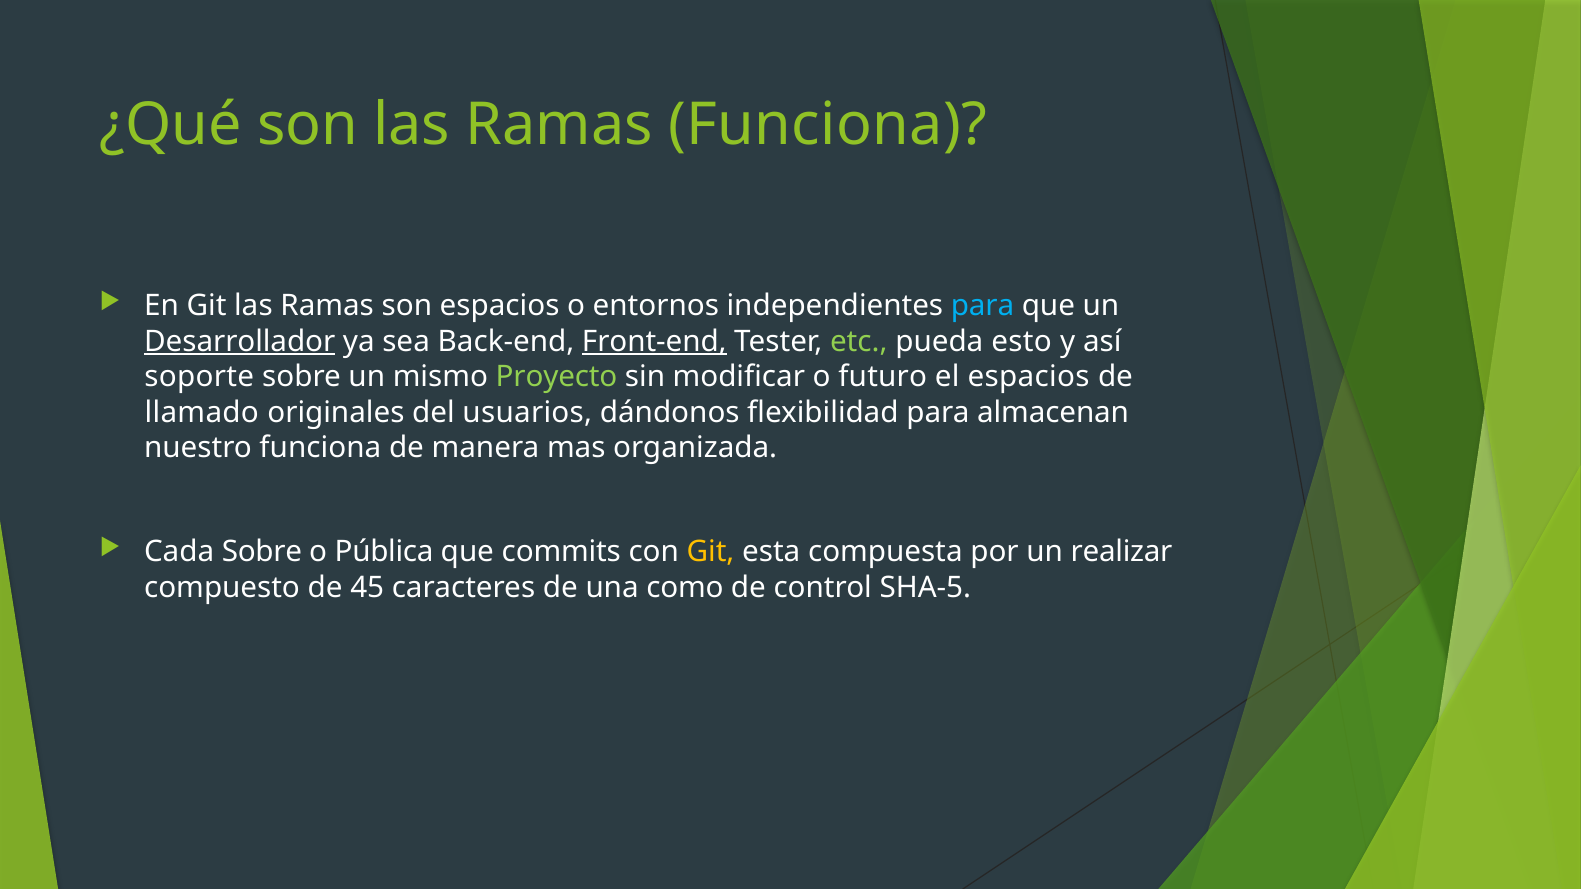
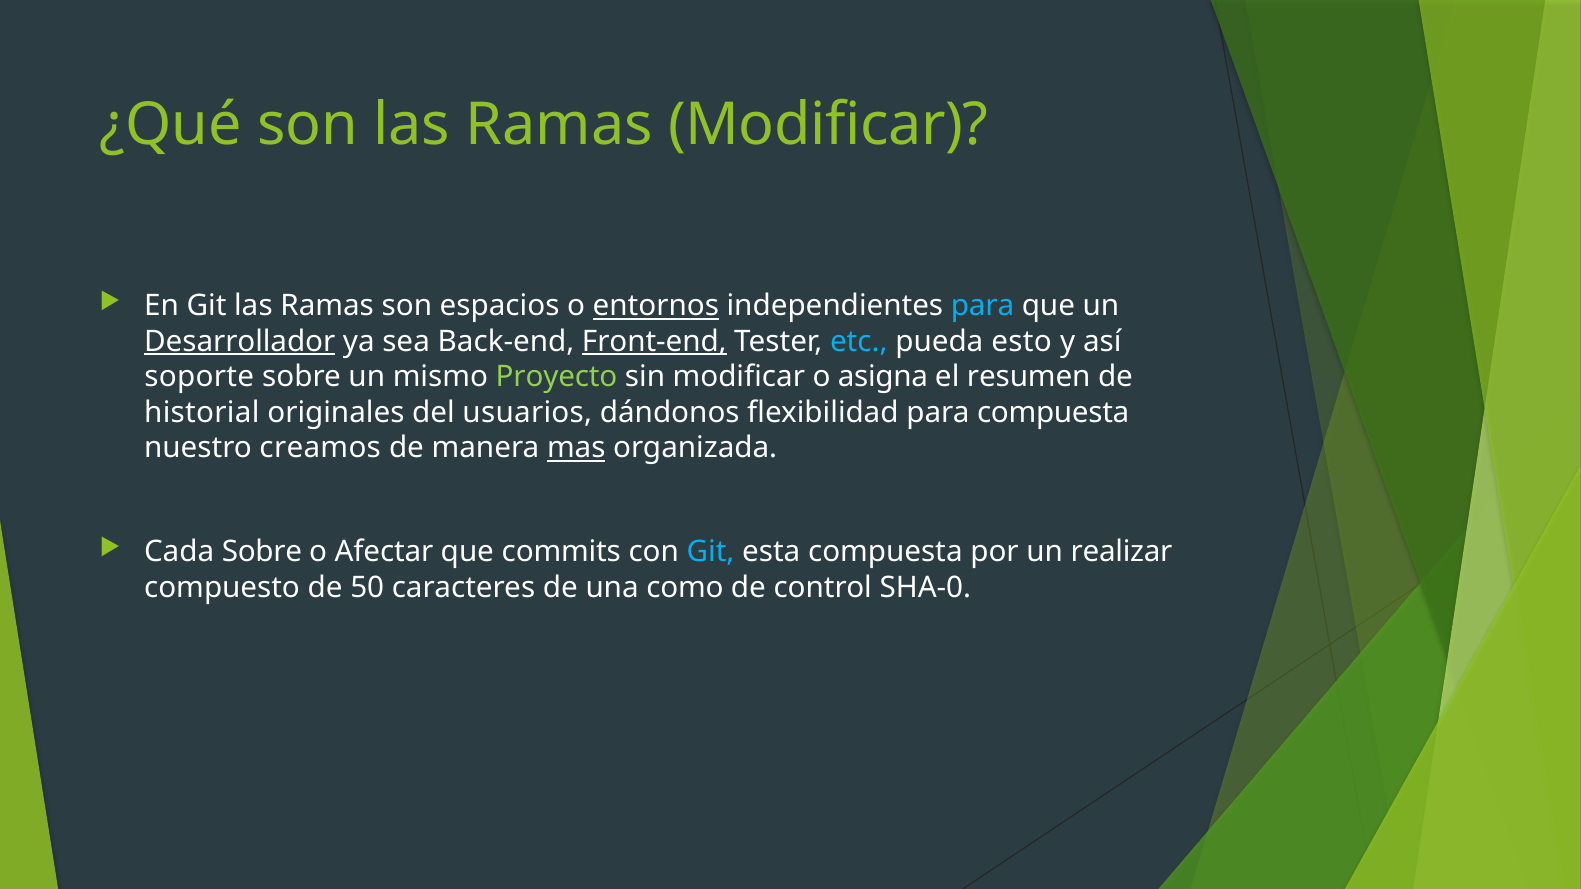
Ramas Funciona: Funciona -> Modificar
entornos underline: none -> present
etc colour: light green -> light blue
futuro: futuro -> asigna
el espacios: espacios -> resumen
llamado: llamado -> historial
para almacenan: almacenan -> compuesta
nuestro funciona: funciona -> creamos
mas underline: none -> present
Pública: Pública -> Afectar
Git at (710, 552) colour: yellow -> light blue
45: 45 -> 50
SHA-5: SHA-5 -> SHA-0
